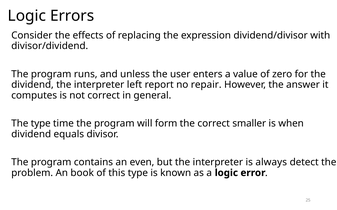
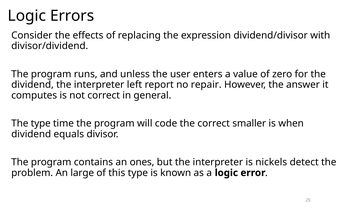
form: form -> code
even: even -> ones
always: always -> nickels
book: book -> large
